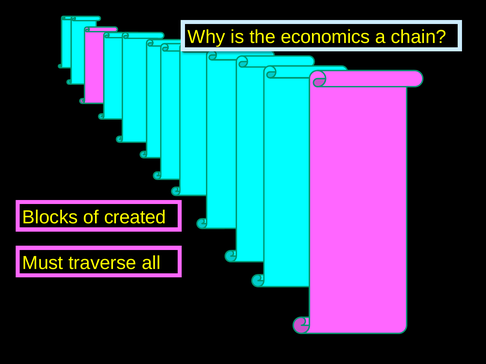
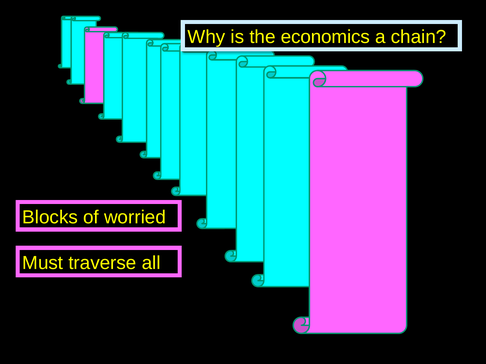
created: created -> worried
